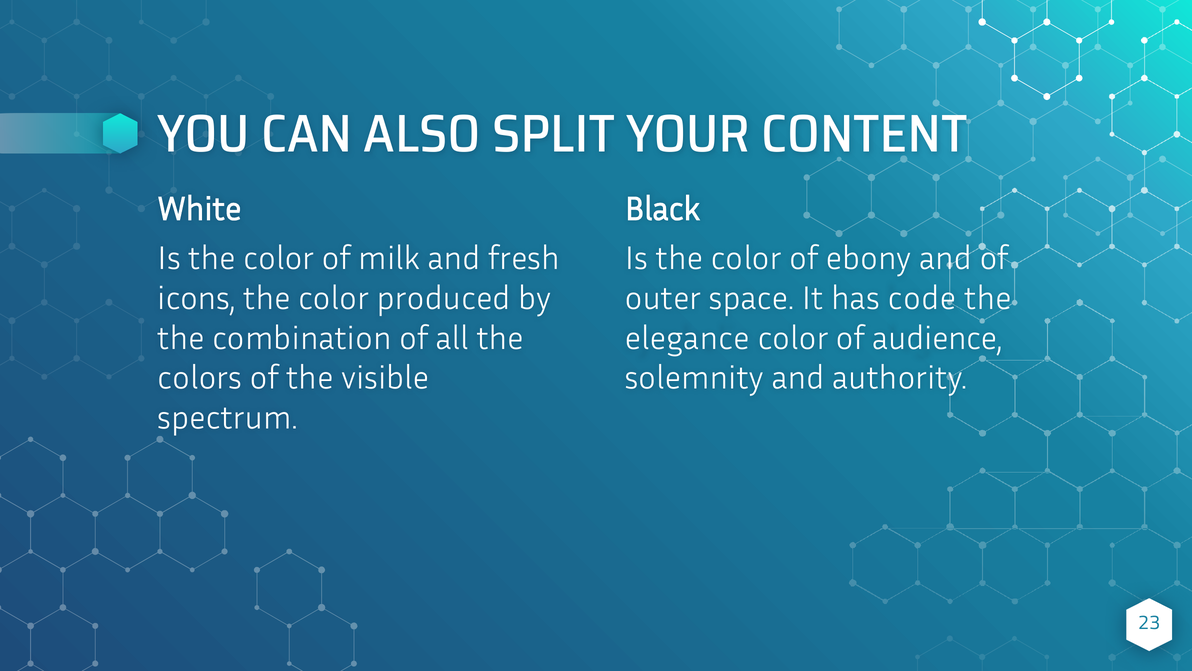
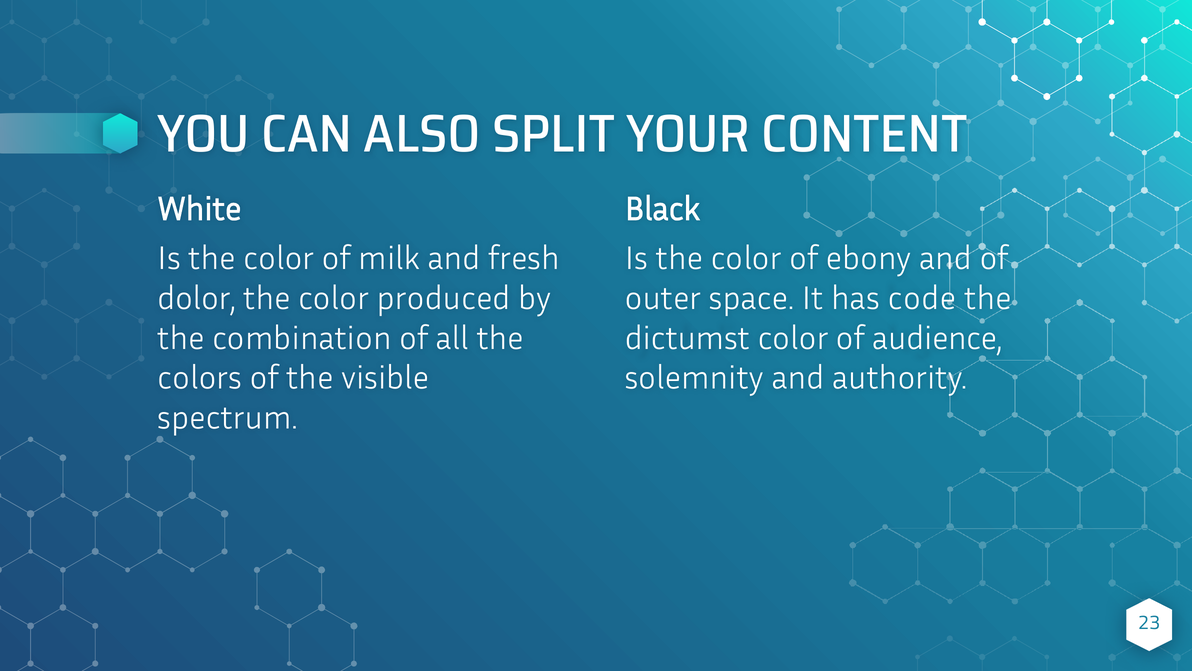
icons: icons -> dolor
elegance: elegance -> dictumst
